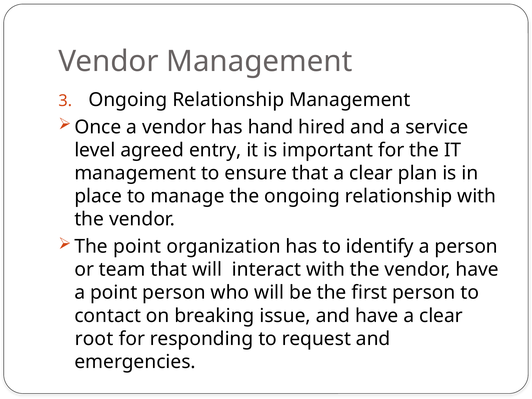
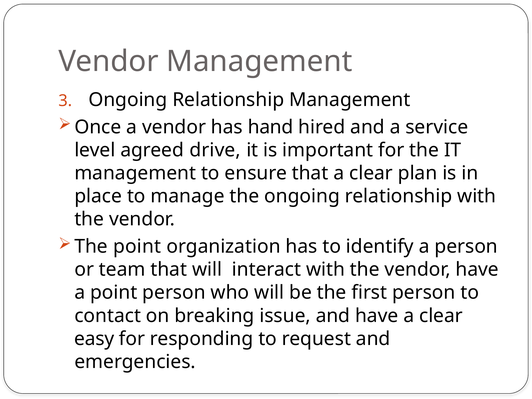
entry: entry -> drive
root: root -> easy
